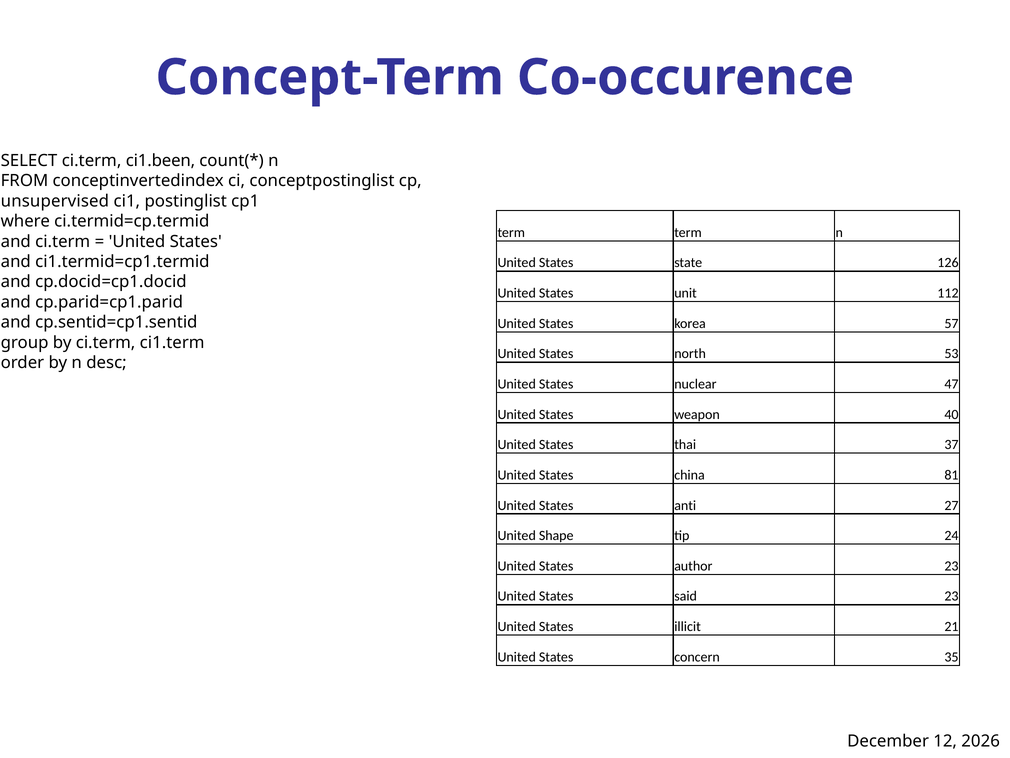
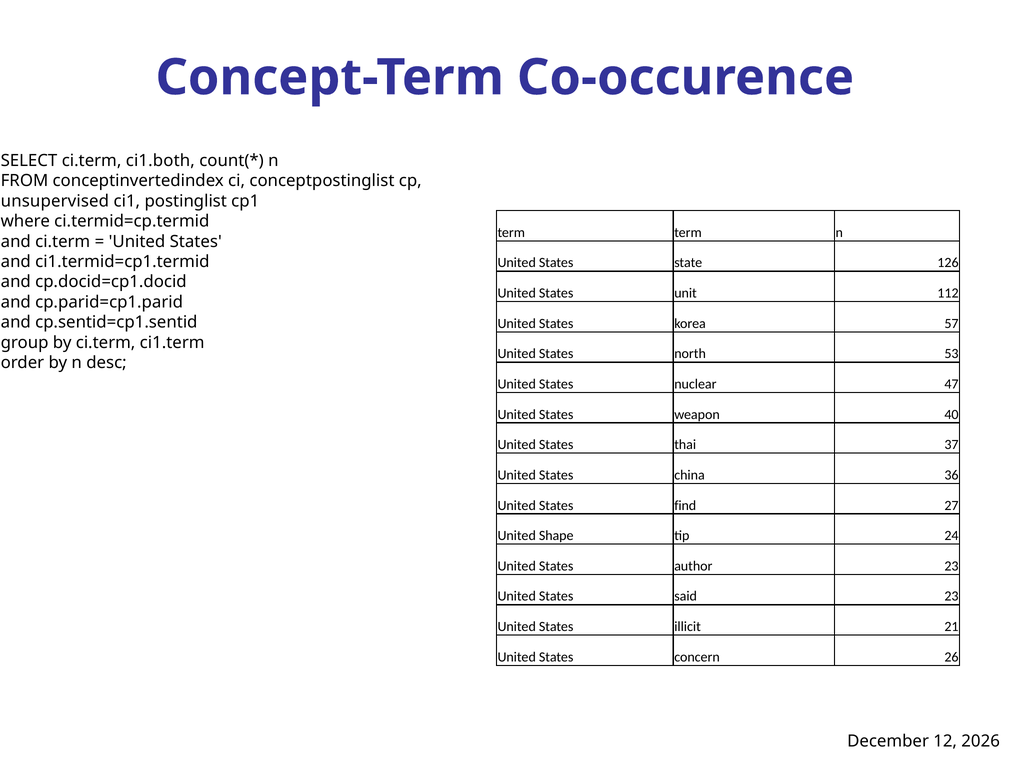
ci1.been: ci1.been -> ci1.both
81: 81 -> 36
anti: anti -> find
35: 35 -> 26
